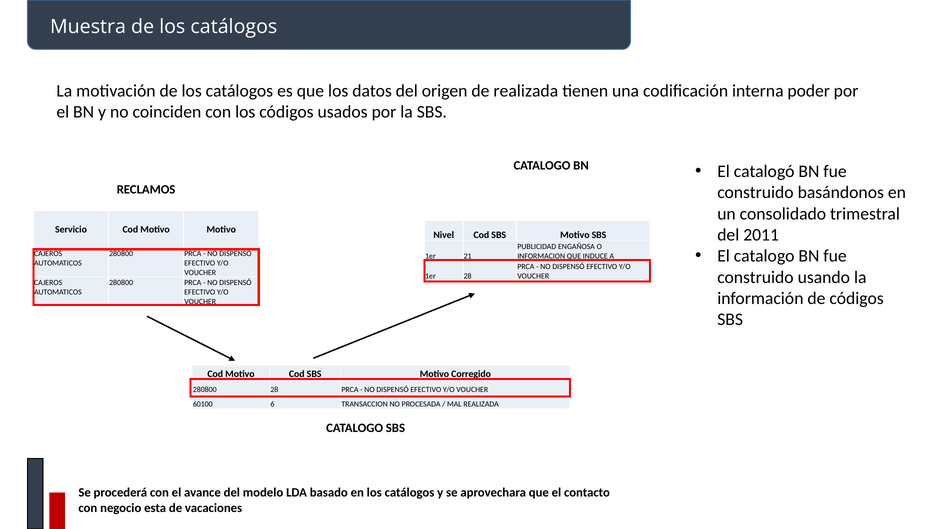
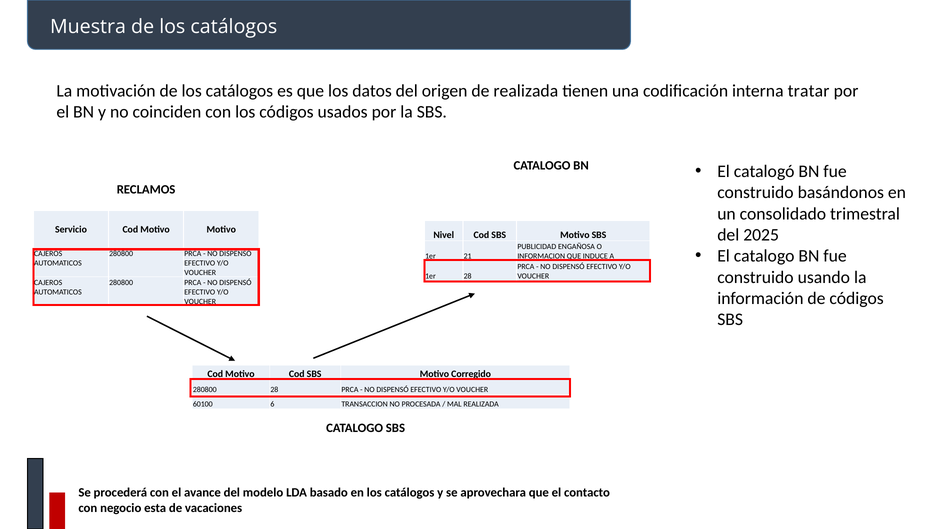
poder: poder -> tratar
2011: 2011 -> 2025
